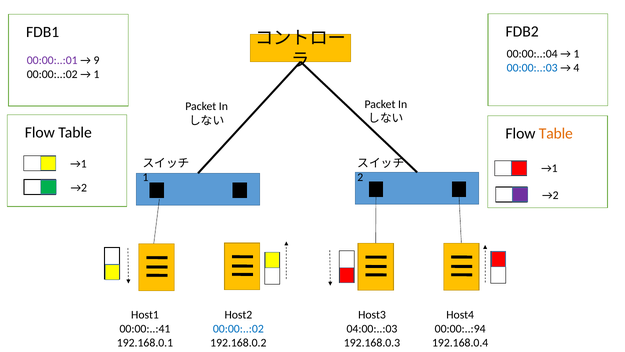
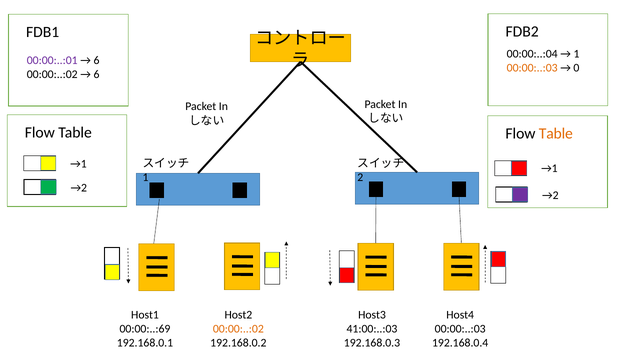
9 at (97, 60): 9 -> 6
00:00:..:03 at (532, 68) colour: blue -> orange
4: 4 -> 0
1 at (96, 74): 1 -> 6
00:00:..:41: 00:00:..:41 -> 00:00:..:69
00:00:..:02 at (238, 328) colour: blue -> orange
04:00:..:03: 04:00:..:03 -> 41:00:..:03
00:00:..:94 at (460, 328): 00:00:..:94 -> 00:00:..:03
